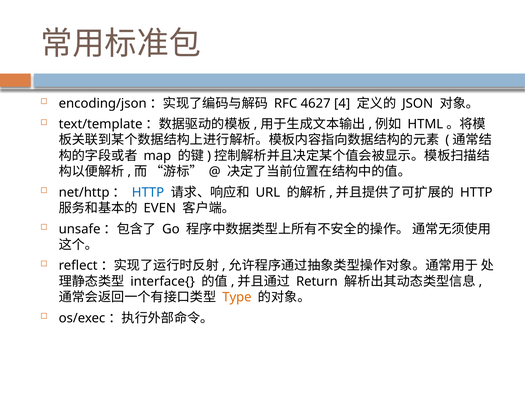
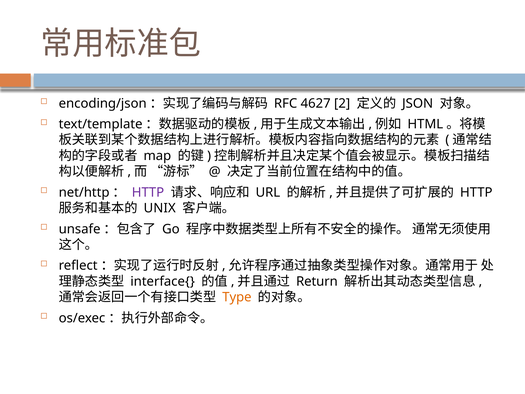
4: 4 -> 2
HTTP at (148, 192) colour: blue -> purple
EVEN: EVEN -> UNIX
